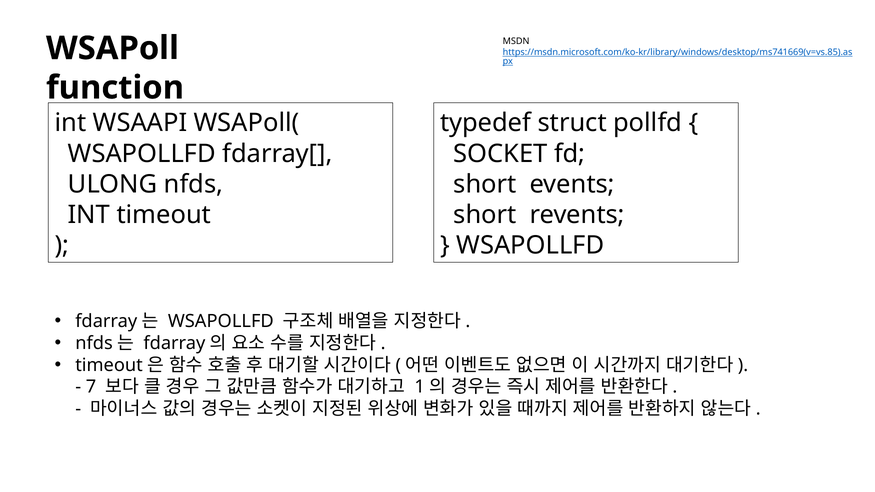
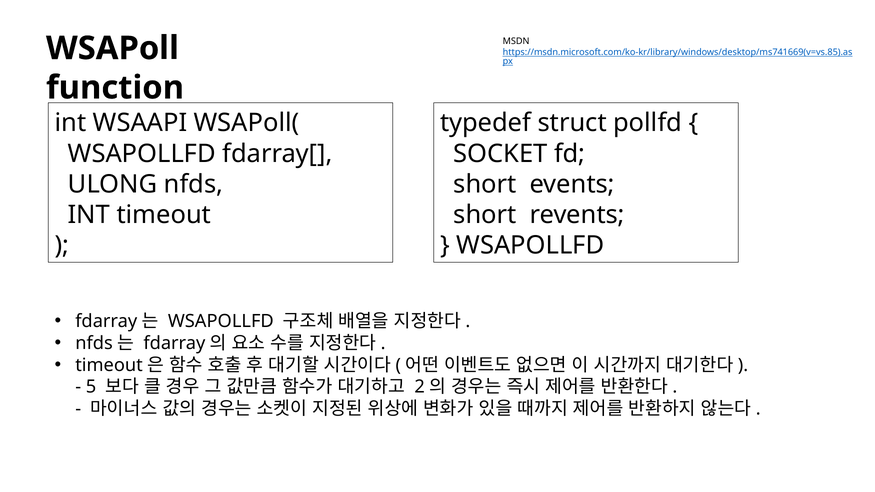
7: 7 -> 5
1: 1 -> 2
